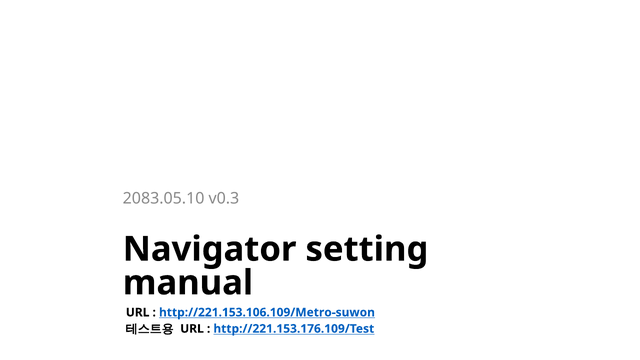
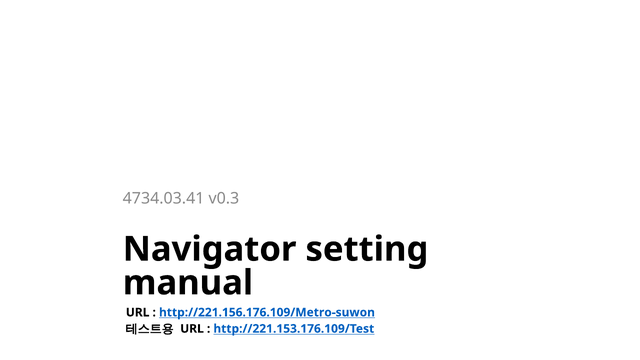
2083.05.10: 2083.05.10 -> 4734.03.41
http://221.153.106.109/Metro-suwon: http://221.153.106.109/Metro-suwon -> http://221.156.176.109/Metro-suwon
